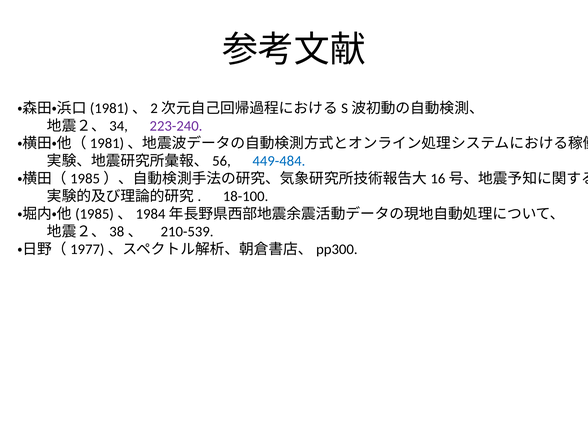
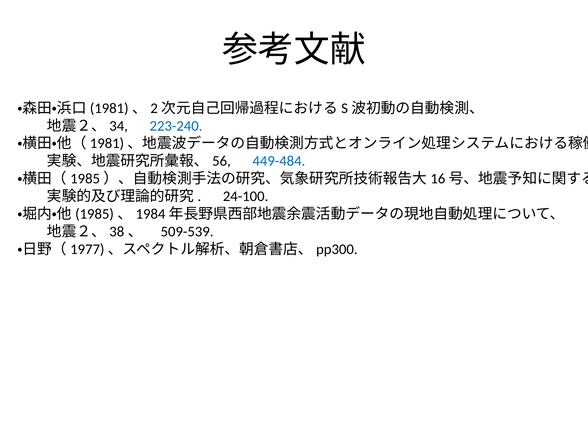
223-240 colour: purple -> blue
18-100: 18-100 -> 24-100
210-539: 210-539 -> 509-539
